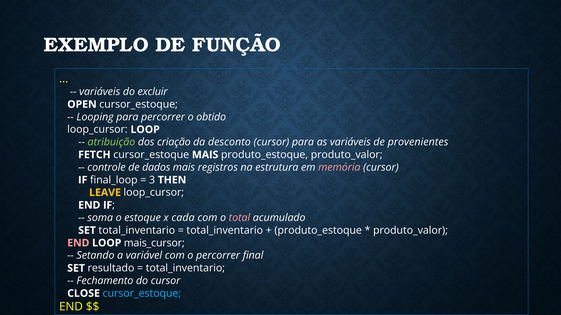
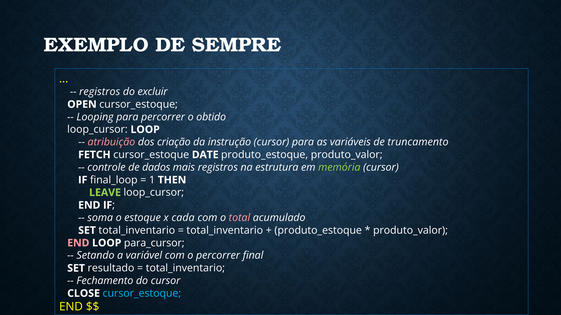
FUNÇÃO: FUNÇÃO -> SEMPRE
variáveis at (100, 92): variáveis -> registros
atribuição colour: light green -> pink
desconto: desconto -> instrução
provenientes: provenientes -> truncamento
cursor_estoque MAIS: MAIS -> DATE
memória colour: pink -> light green
3: 3 -> 1
LEAVE colour: yellow -> light green
mais_cursor: mais_cursor -> para_cursor
